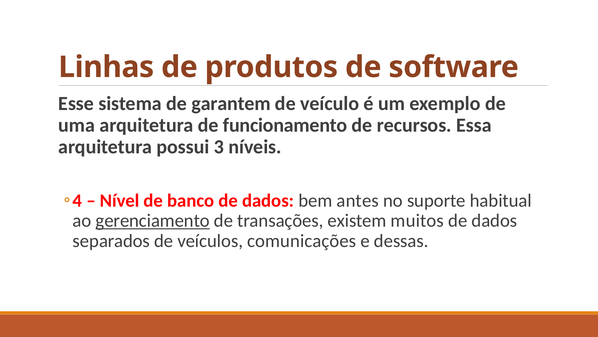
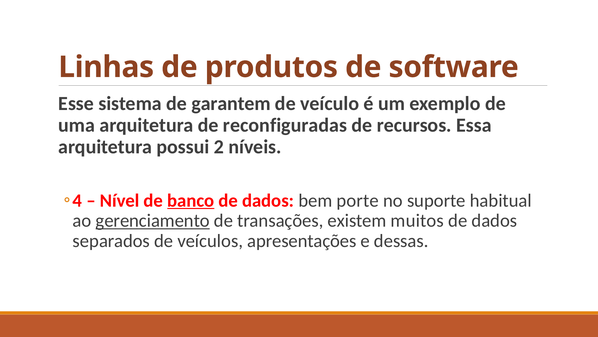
funcionamento: funcionamento -> reconfiguradas
3: 3 -> 2
banco underline: none -> present
antes: antes -> porte
comunicações: comunicações -> apresentações
